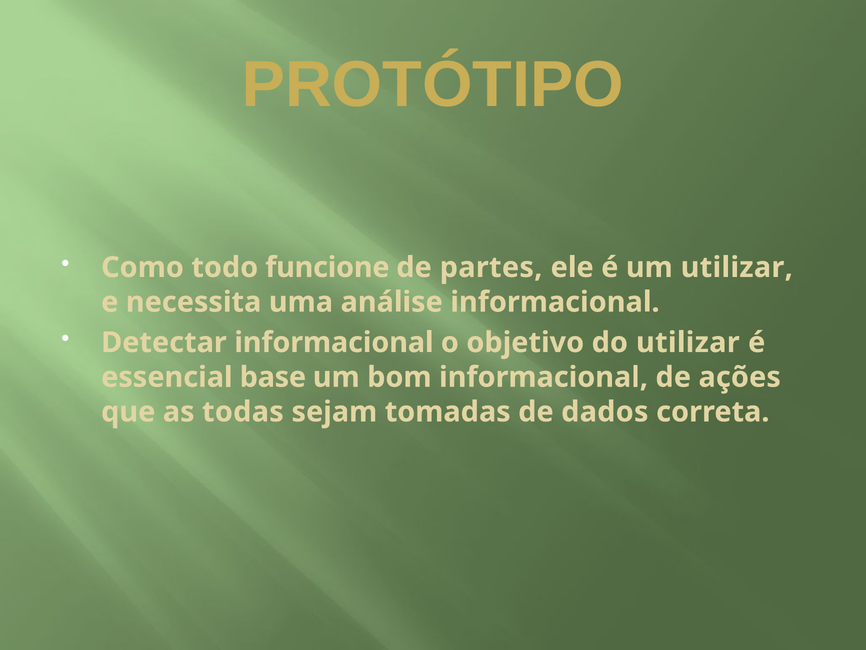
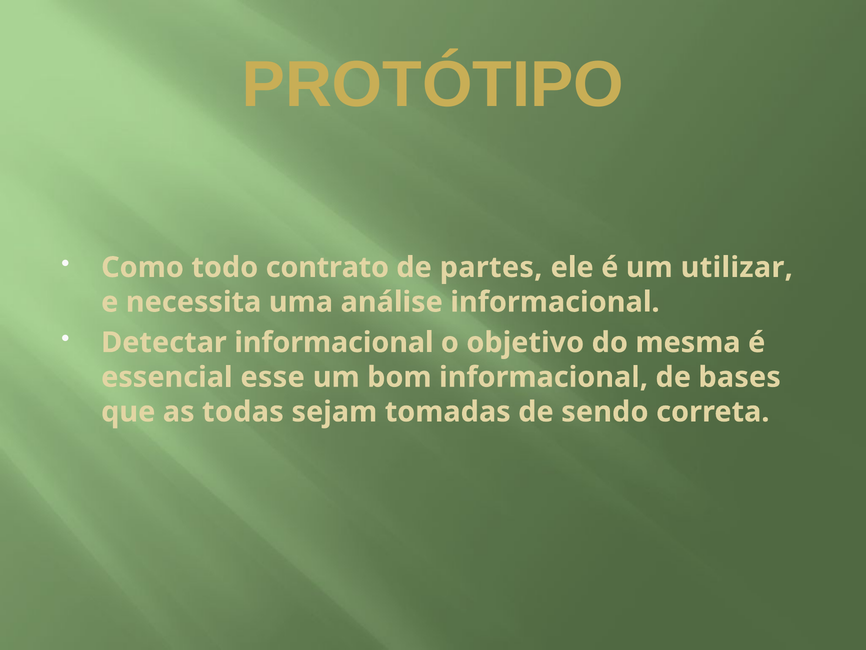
funcione: funcione -> contrato
do utilizar: utilizar -> mesma
base: base -> esse
ações: ações -> bases
dados: dados -> sendo
